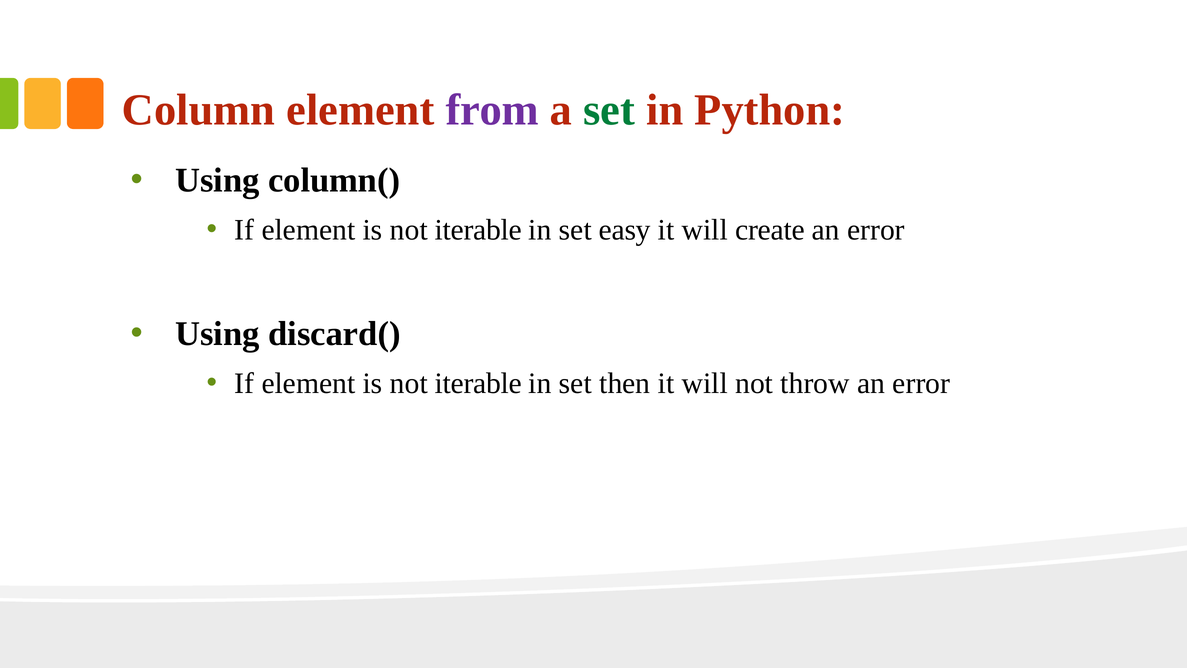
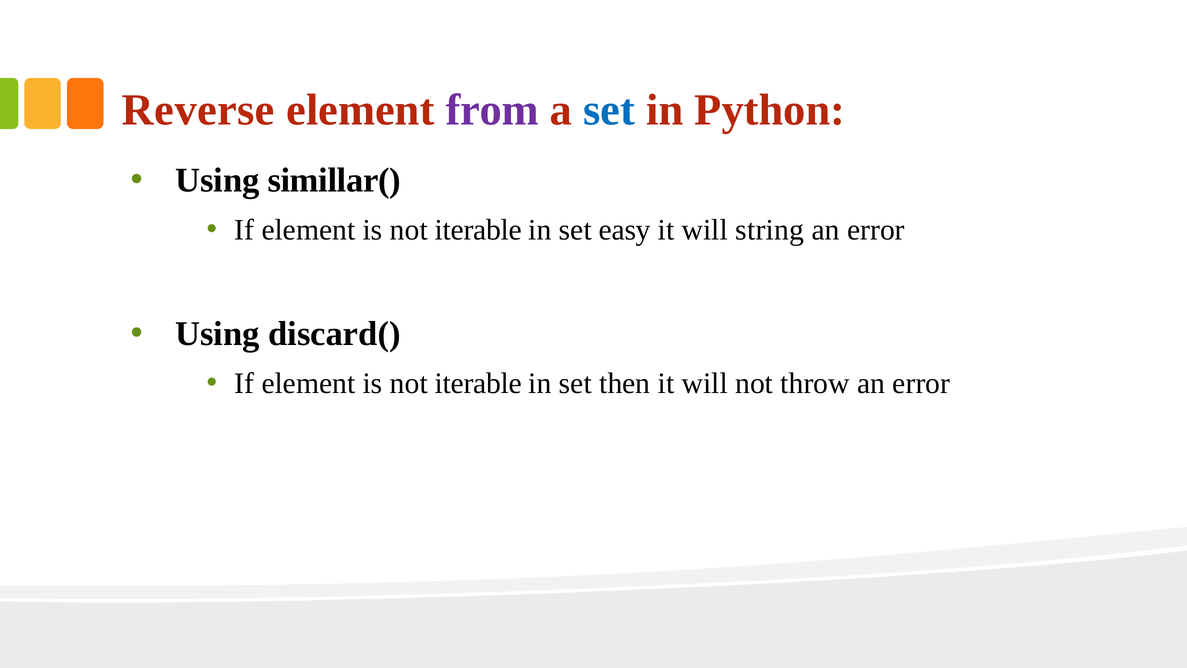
Column: Column -> Reverse
set at (609, 110) colour: green -> blue
column(: column( -> simillar(
create: create -> string
